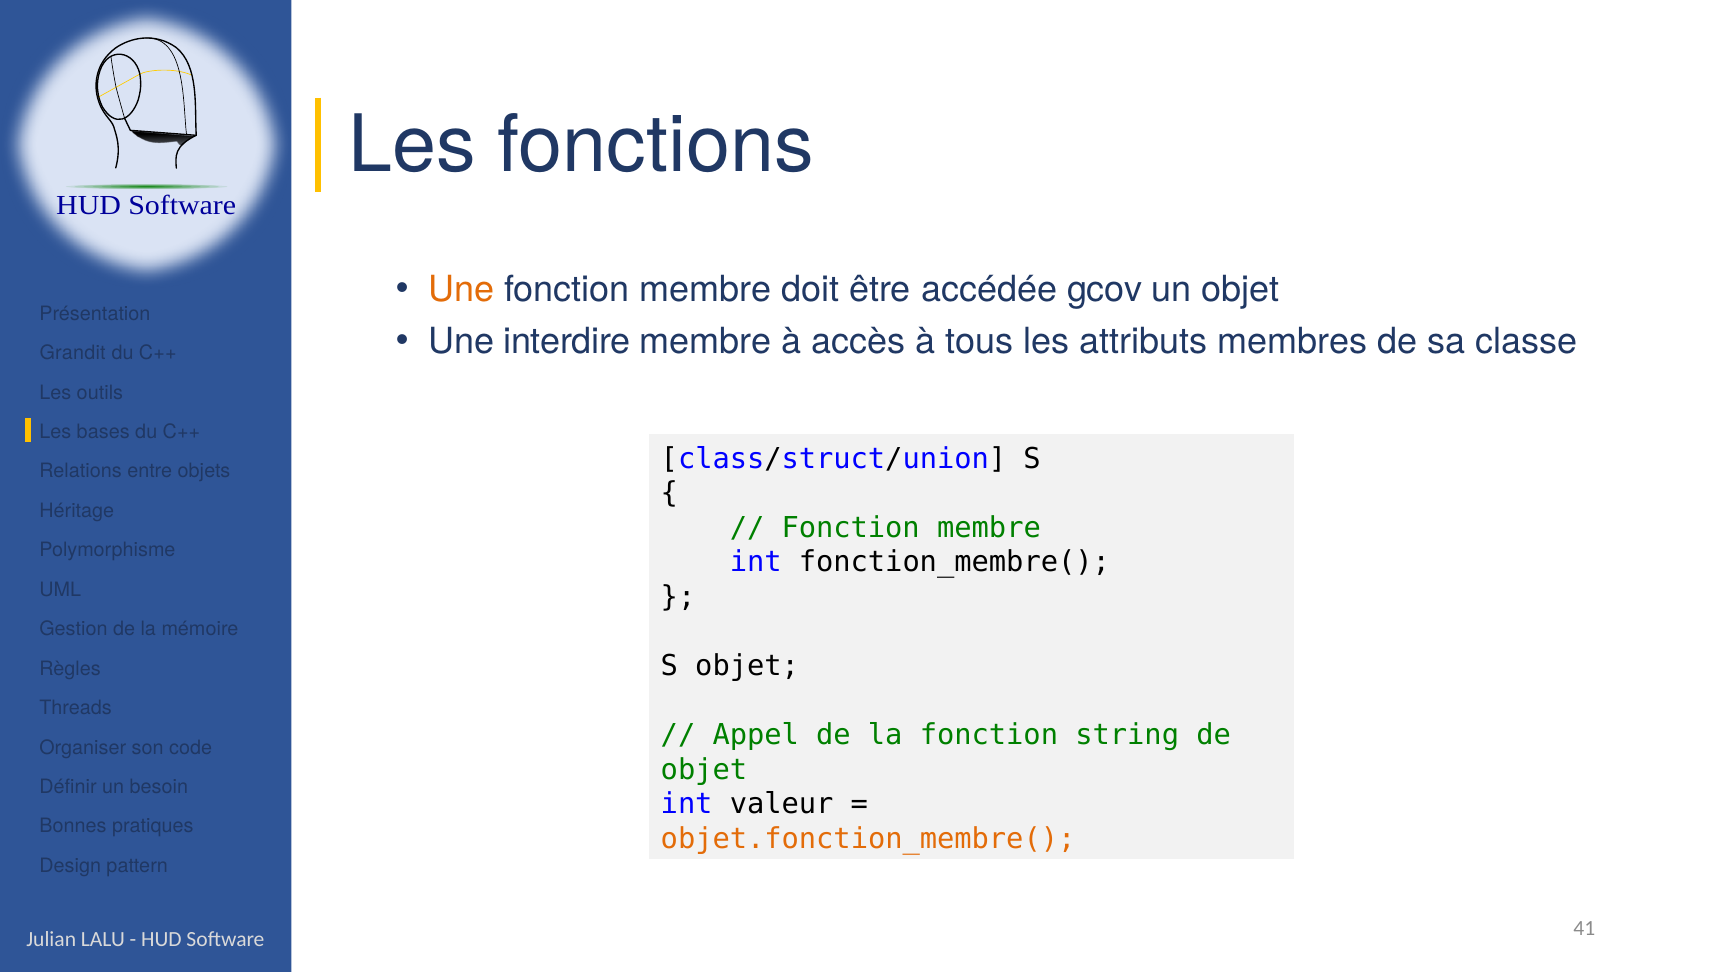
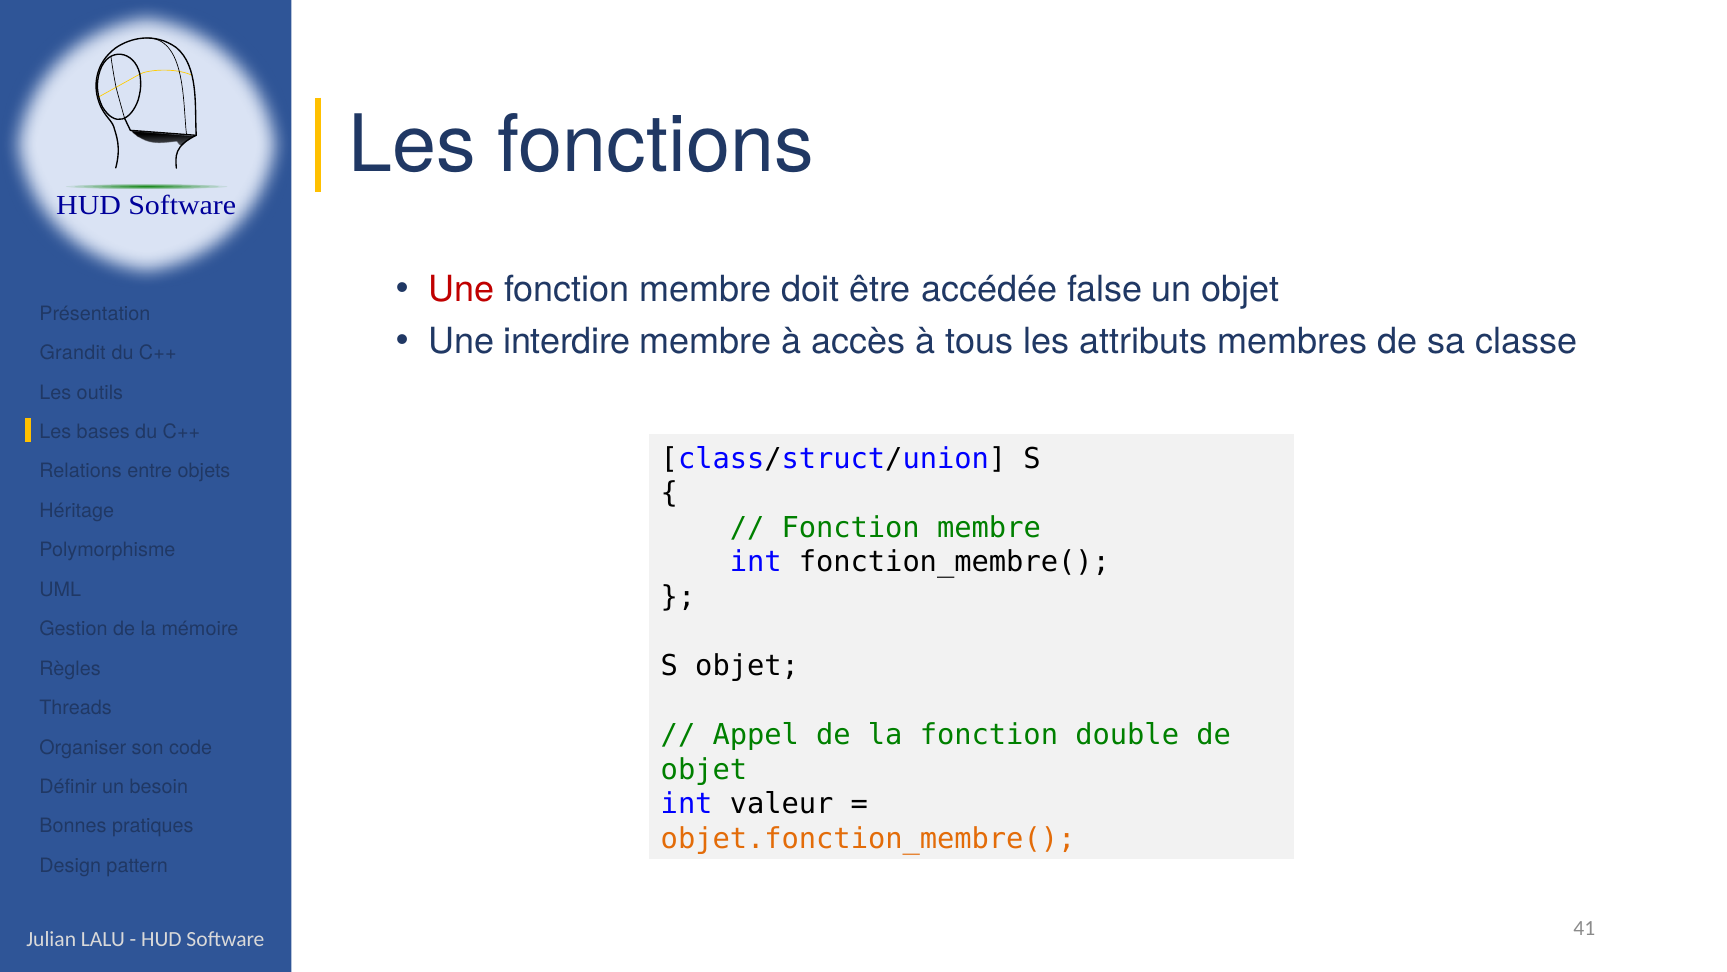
Une at (461, 289) colour: orange -> red
gcov: gcov -> false
string: string -> double
